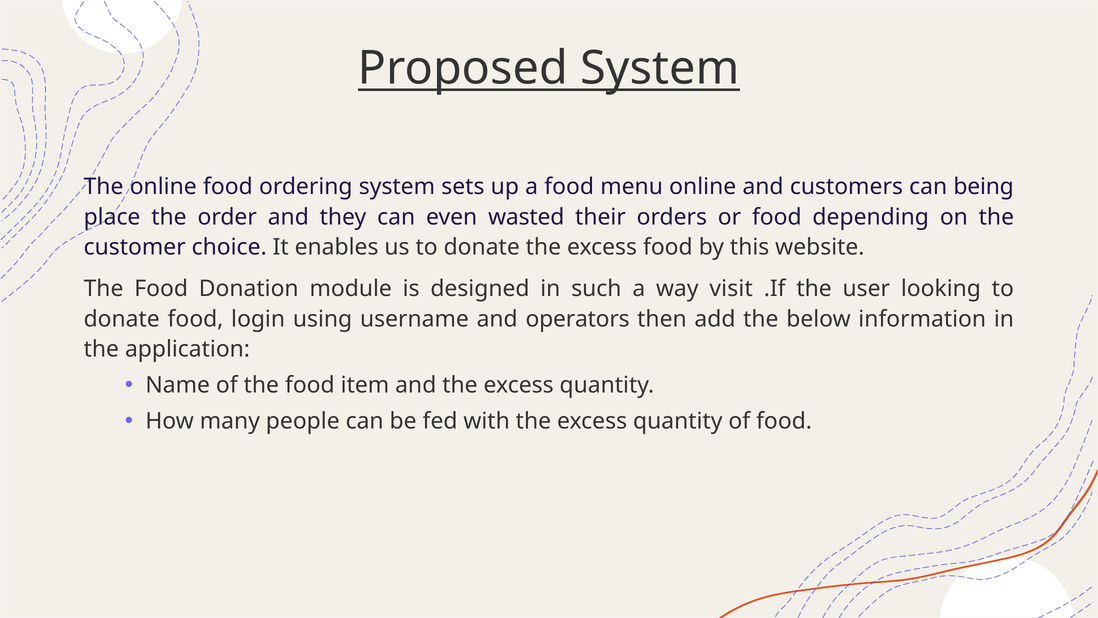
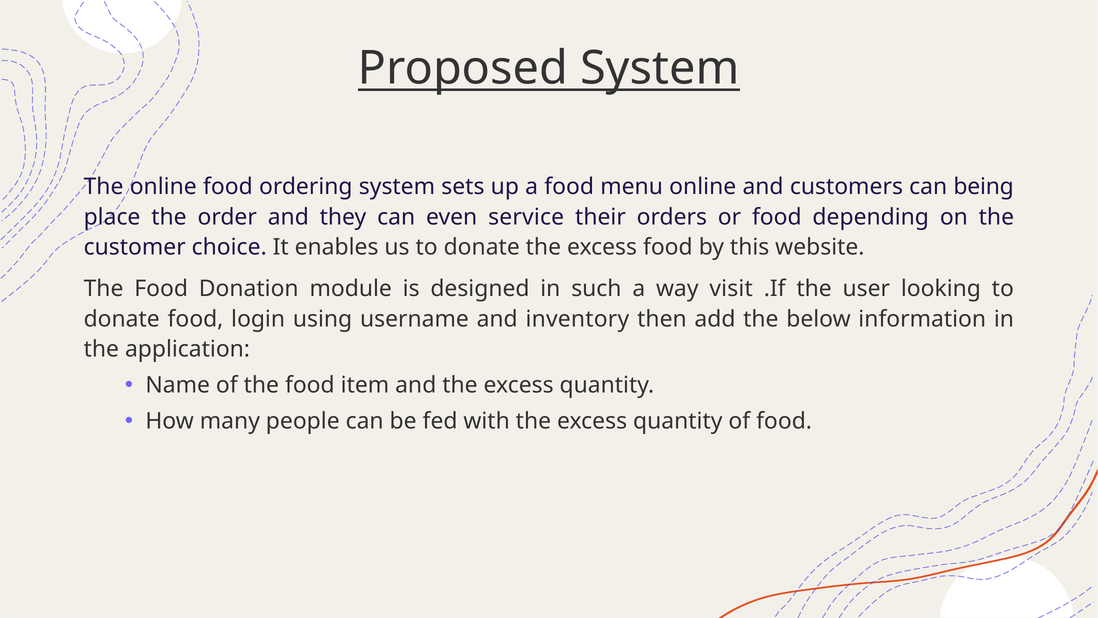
wasted: wasted -> service
operators: operators -> inventory
